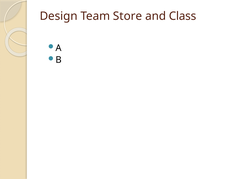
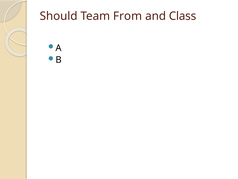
Design: Design -> Should
Store: Store -> From
